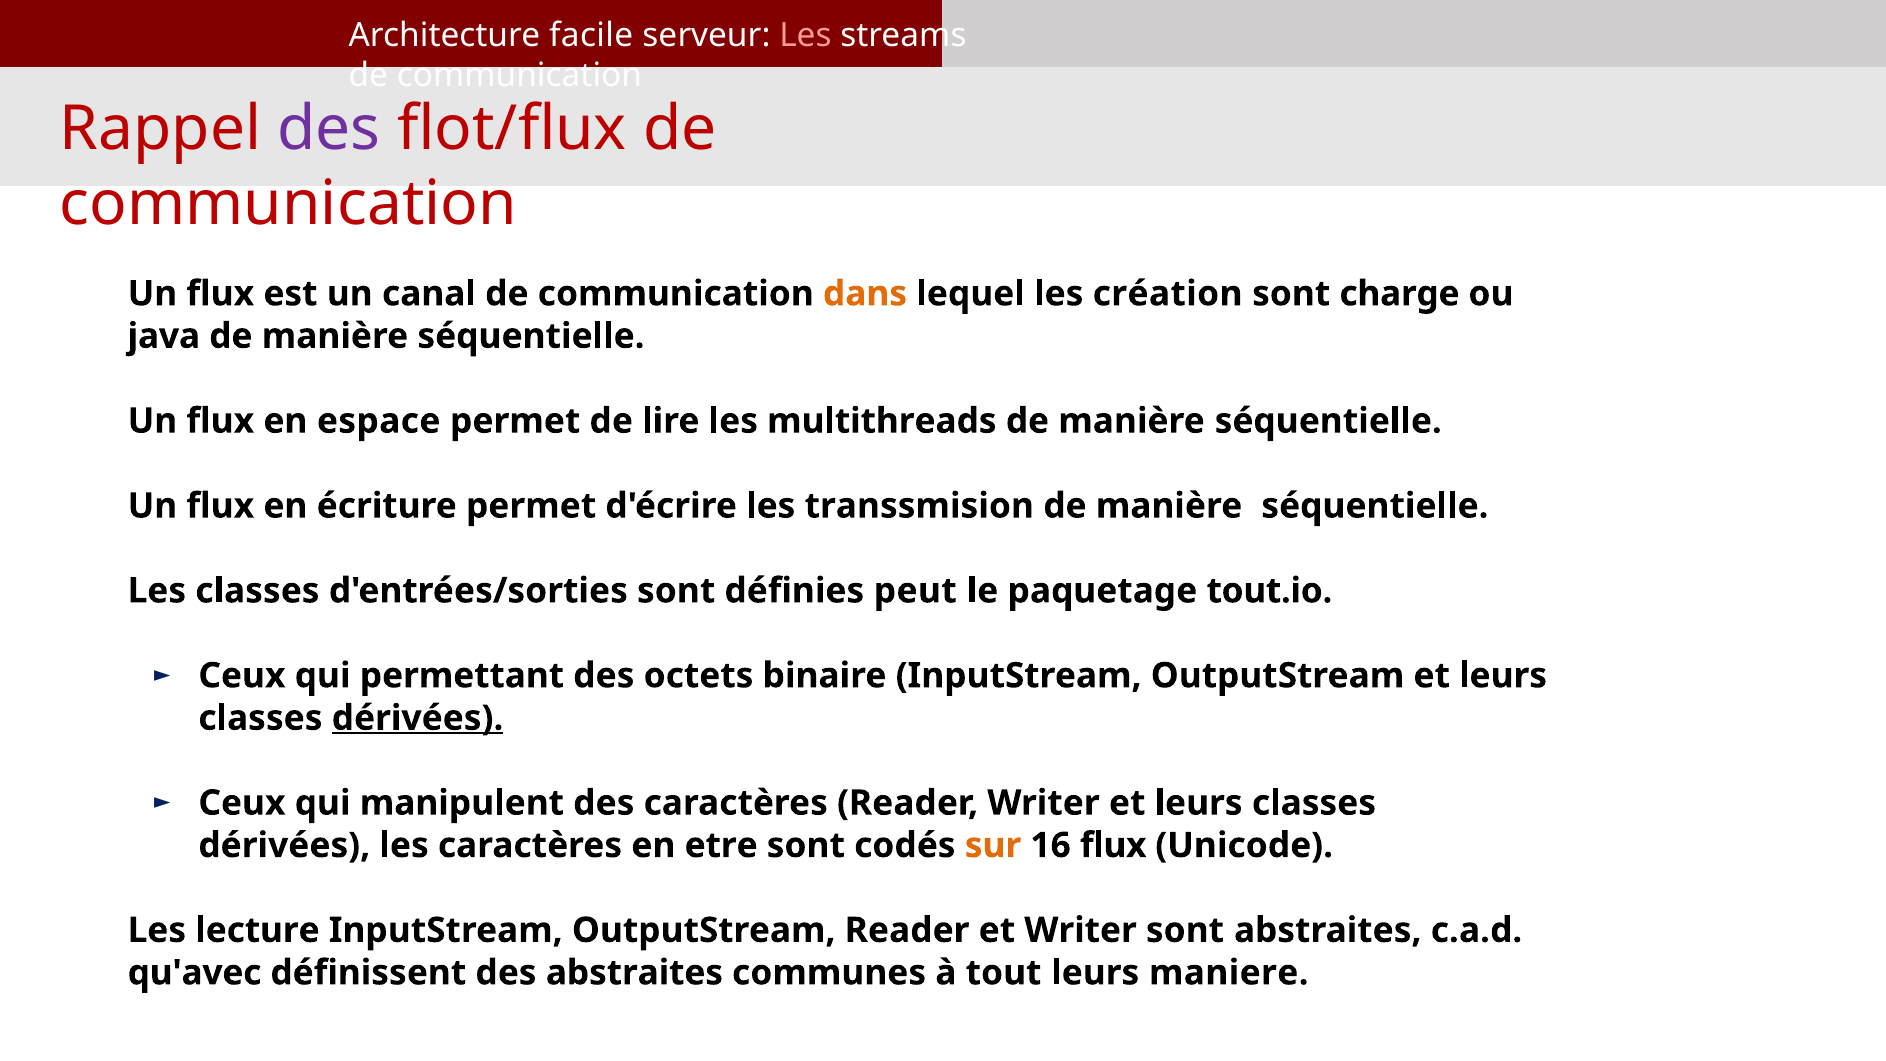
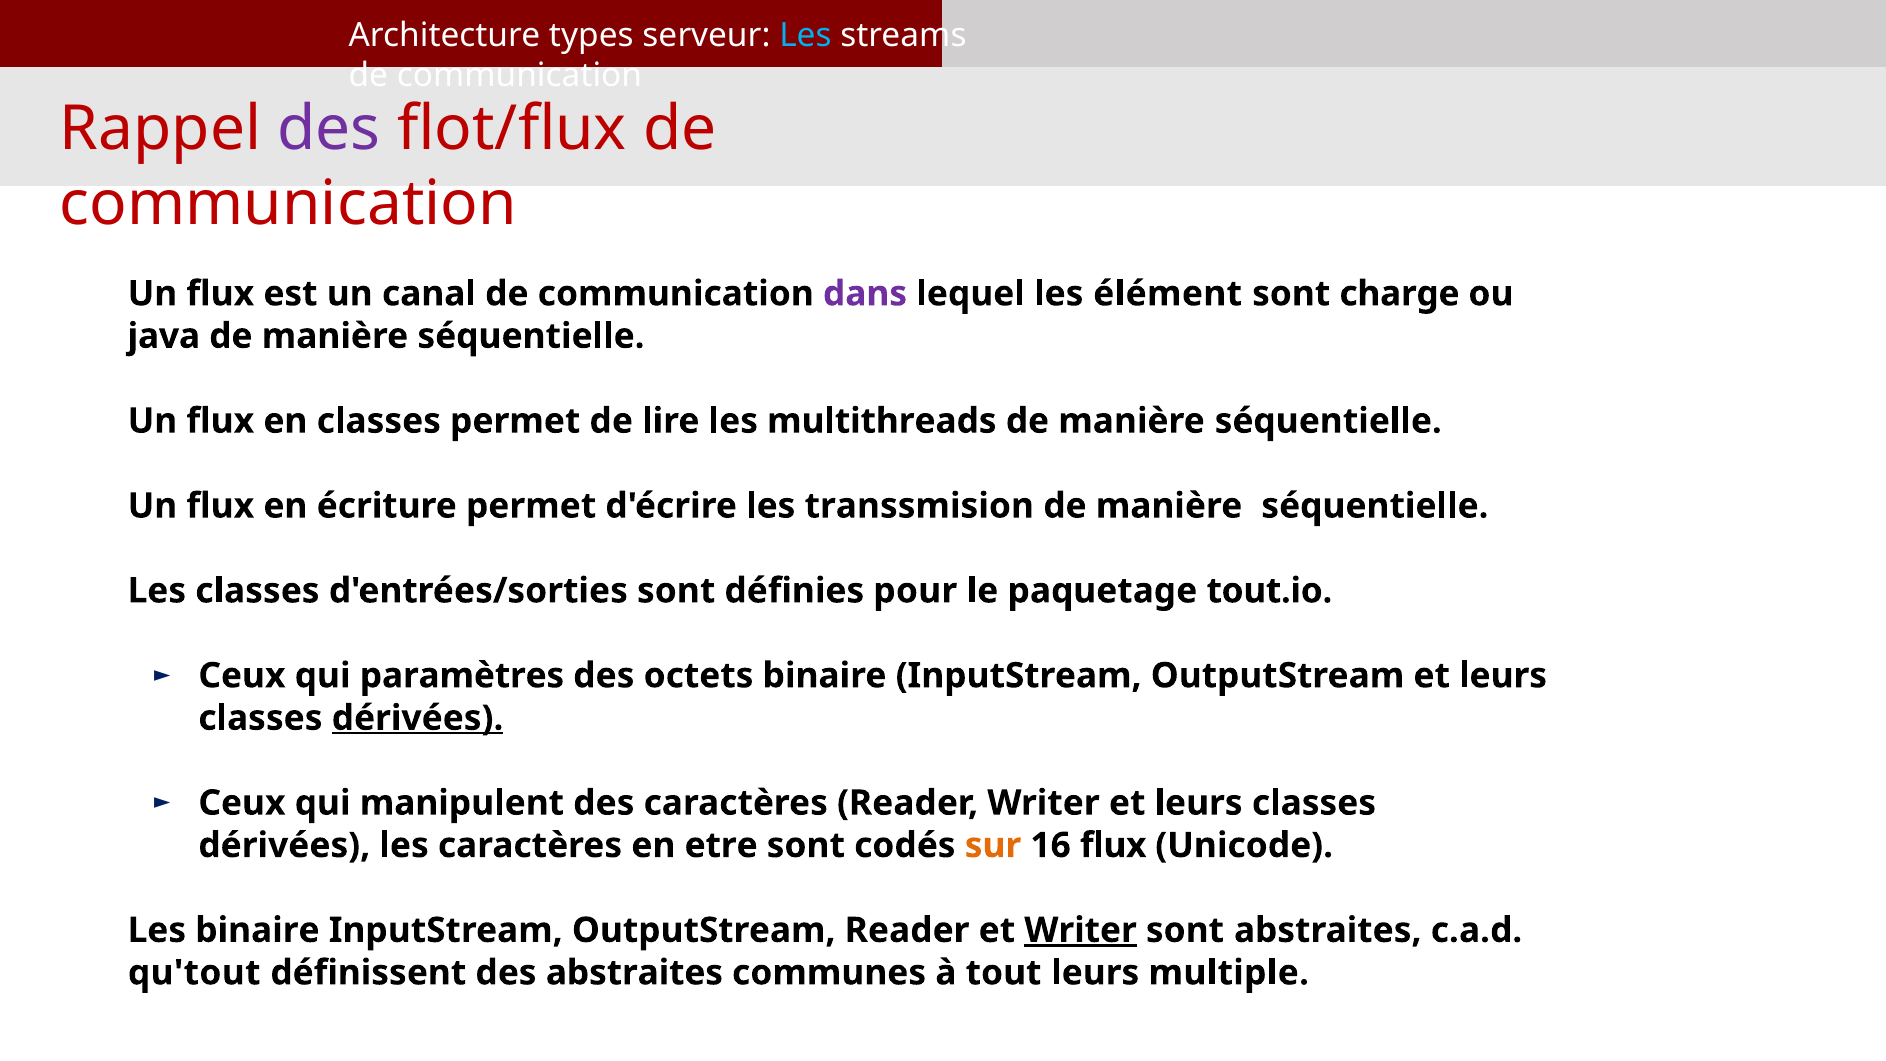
facile: facile -> types
Les at (805, 36) colour: pink -> light blue
dans colour: orange -> purple
création: création -> élément
en espace: espace -> classes
peut: peut -> pour
permettant: permettant -> paramètres
Les lecture: lecture -> binaire
Writer at (1081, 930) underline: none -> present
qu'avec: qu'avec -> qu'tout
maniere: maniere -> multiple
